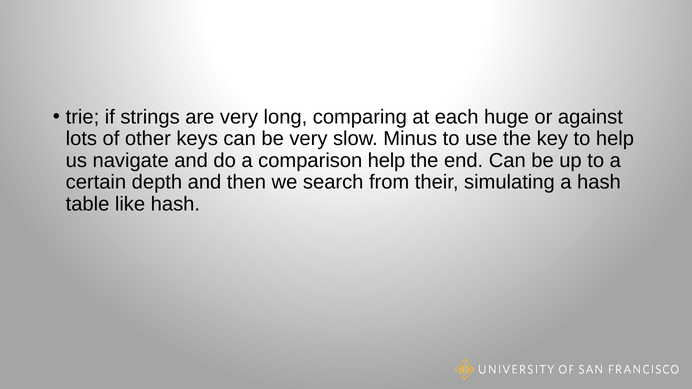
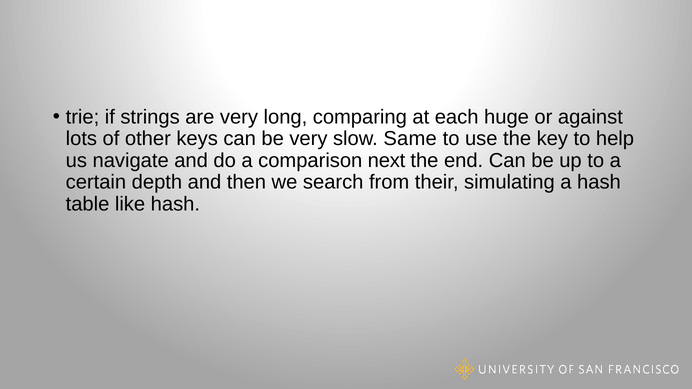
Minus: Minus -> Same
comparison help: help -> next
